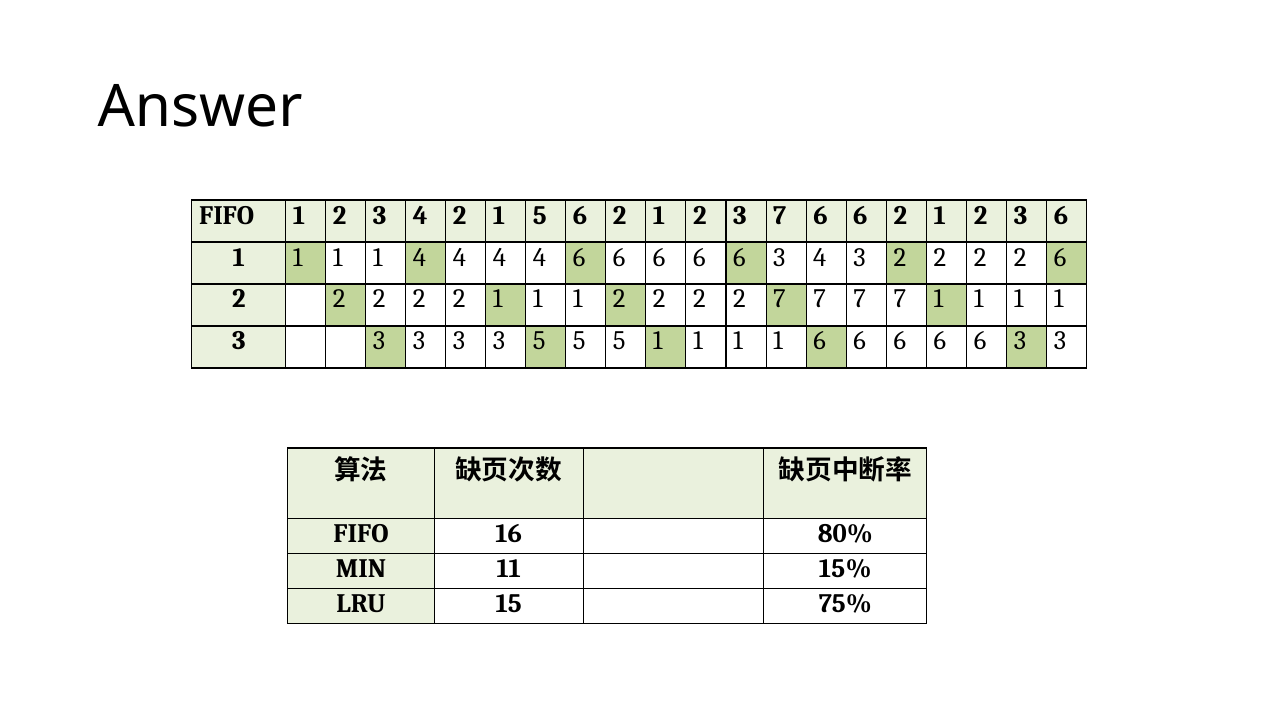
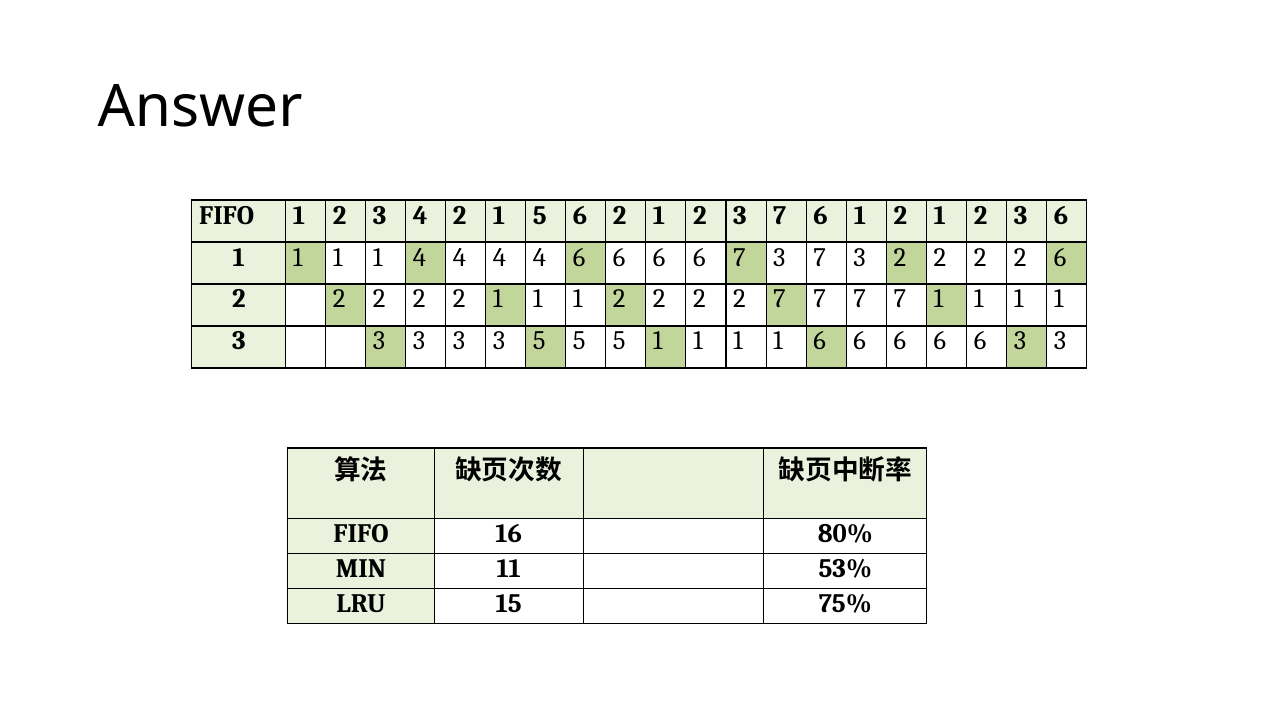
7 6 6: 6 -> 1
6 at (739, 257): 6 -> 7
4 at (820, 257): 4 -> 7
15%: 15% -> 53%
